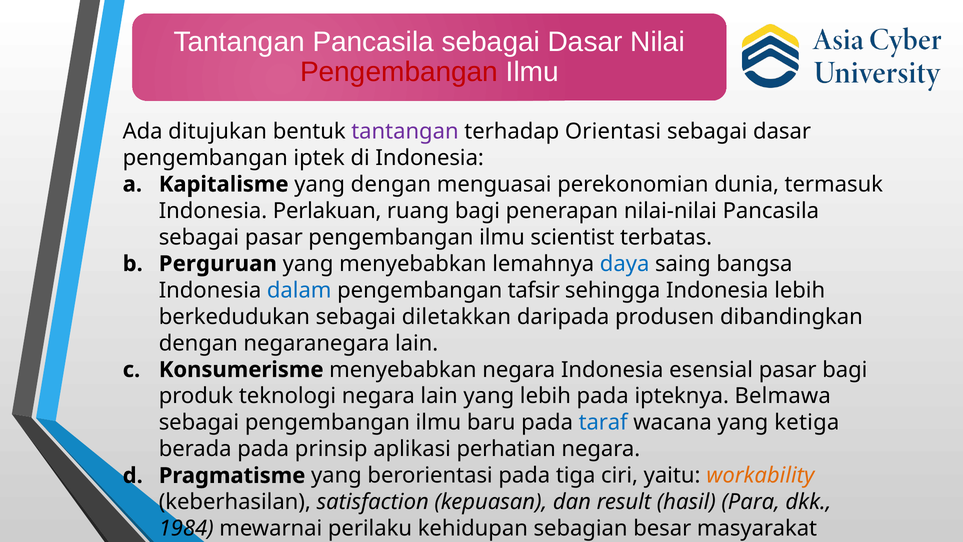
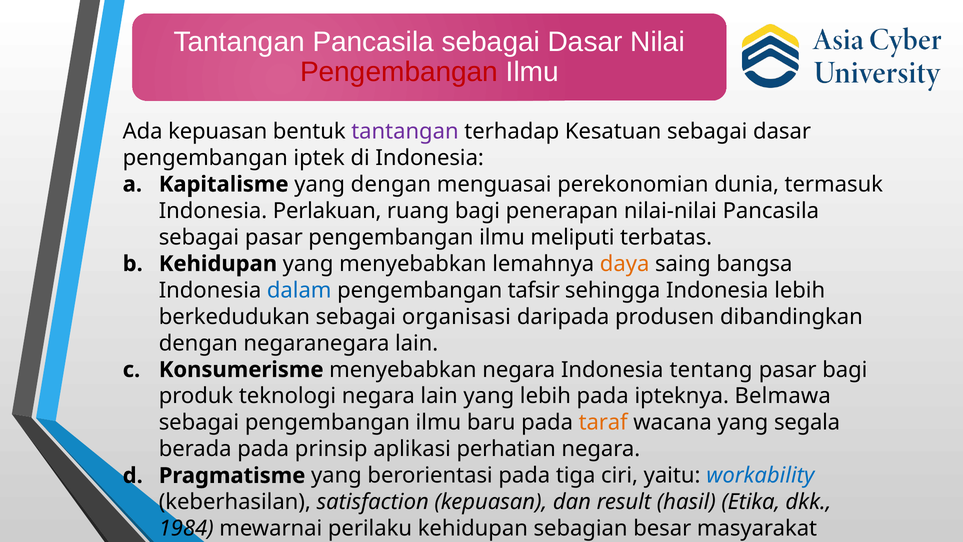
Ada ditujukan: ditujukan -> kepuasan
Orientasi: Orientasi -> Kesatuan
scientist: scientist -> meliputi
Perguruan at (218, 264): Perguruan -> Kehidupan
daya colour: blue -> orange
diletakkan: diletakkan -> organisasi
esensial: esensial -> tentang
taraf colour: blue -> orange
ketiga: ketiga -> segala
workability colour: orange -> blue
Para: Para -> Etika
